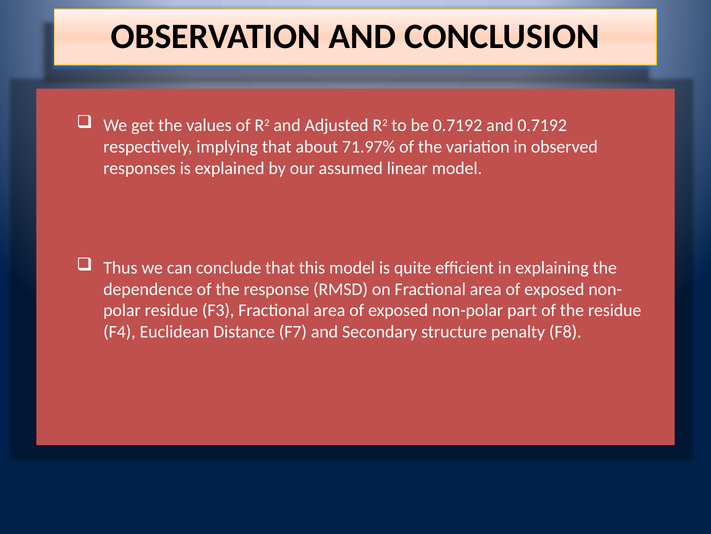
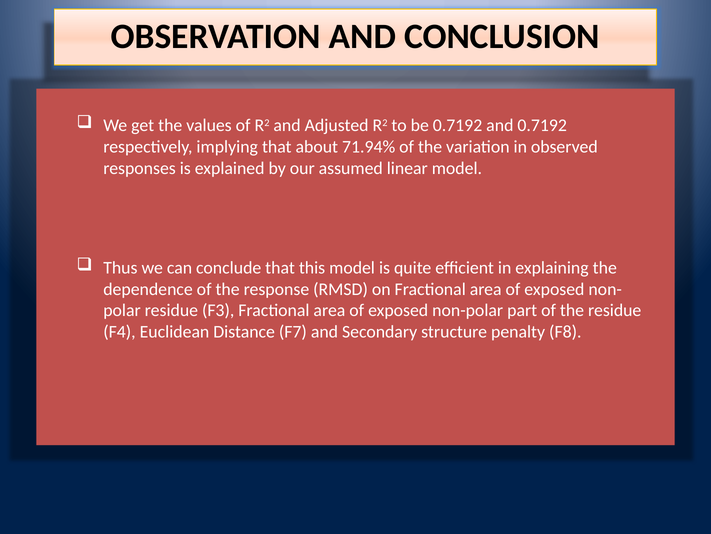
71.97%: 71.97% -> 71.94%
